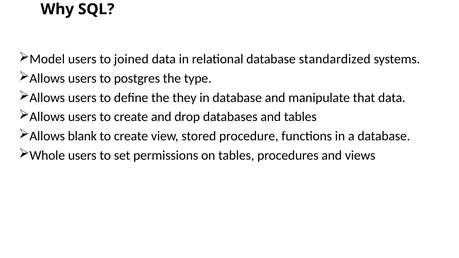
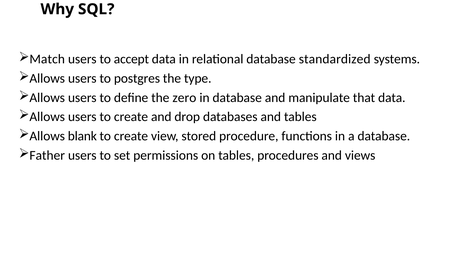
Model: Model -> Match
joined: joined -> accept
they: they -> zero
Whole: Whole -> Father
